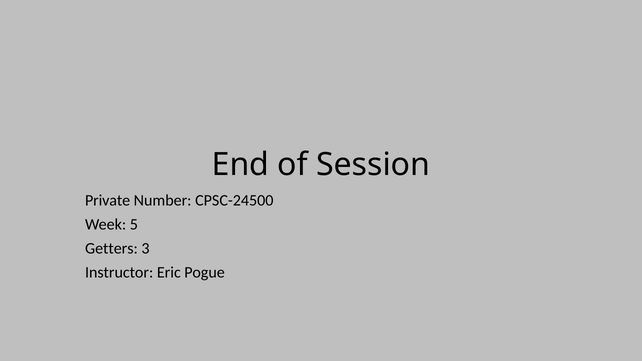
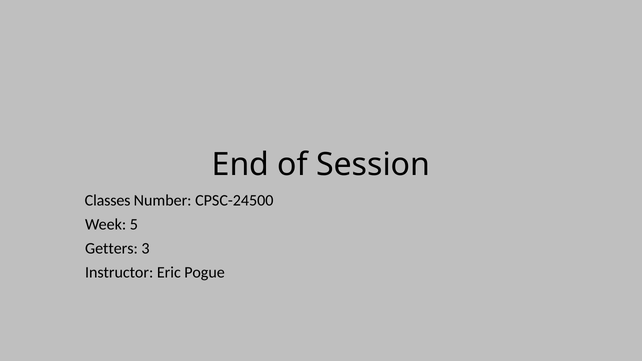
Private: Private -> Classes
